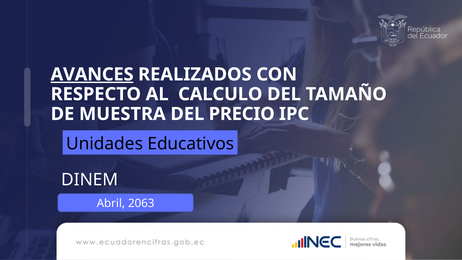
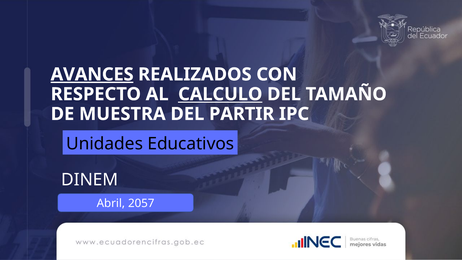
CALCULO underline: none -> present
PRECIO: PRECIO -> PARTIR
2063: 2063 -> 2057
